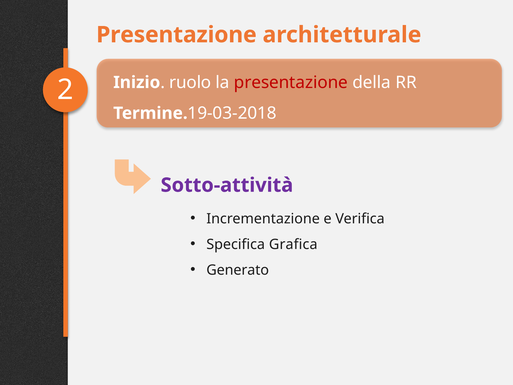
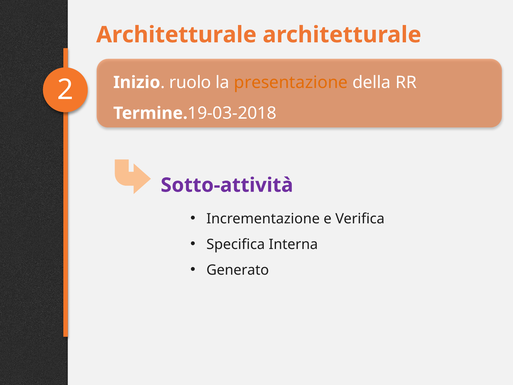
Presentazione at (176, 35): Presentazione -> Architetturale
presentazione at (291, 82) colour: red -> orange
Grafica: Grafica -> Interna
